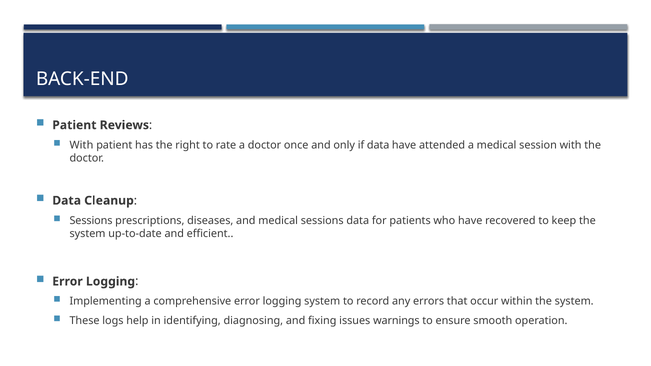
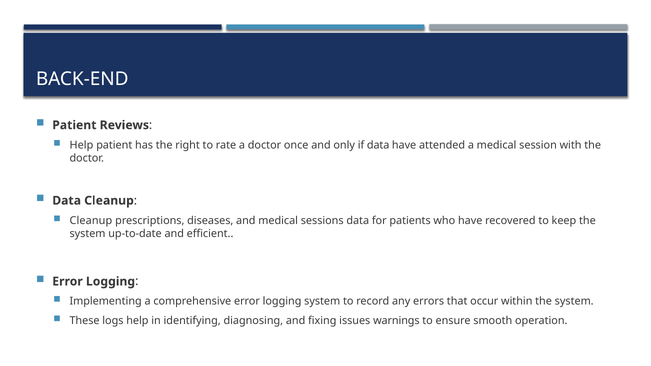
With at (81, 145): With -> Help
Sessions at (91, 221): Sessions -> Cleanup
